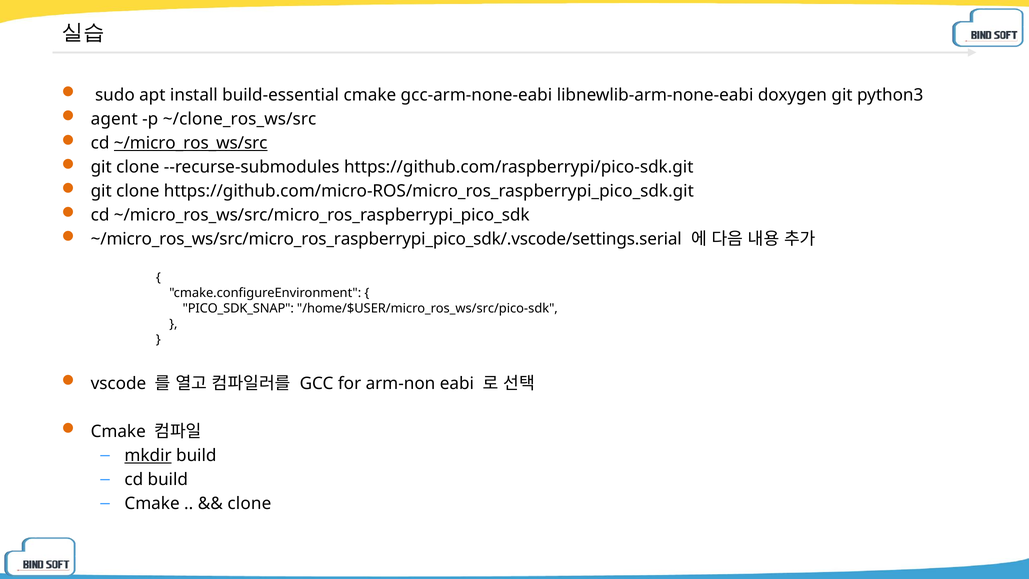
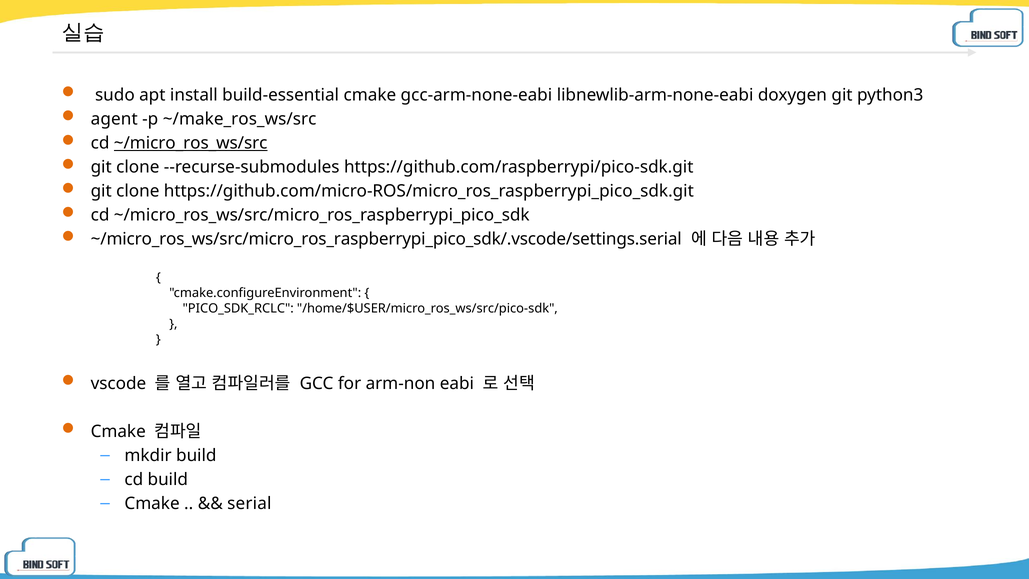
~/clone_ros_ws/src: ~/clone_ros_ws/src -> ~/make_ros_ws/src
PICO_SDK_SNAP: PICO_SDK_SNAP -> PICO_SDK_RCLC
mkdir underline: present -> none
clone at (249, 503): clone -> serial
